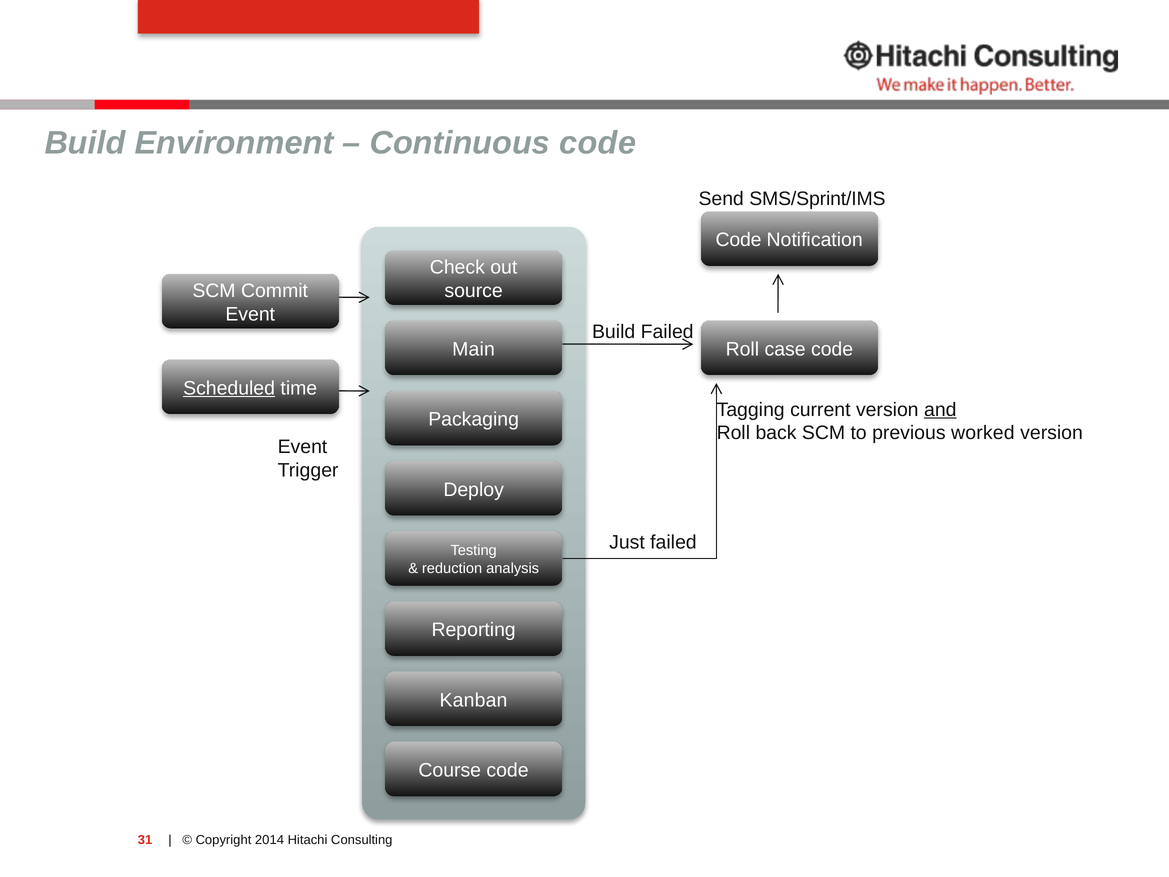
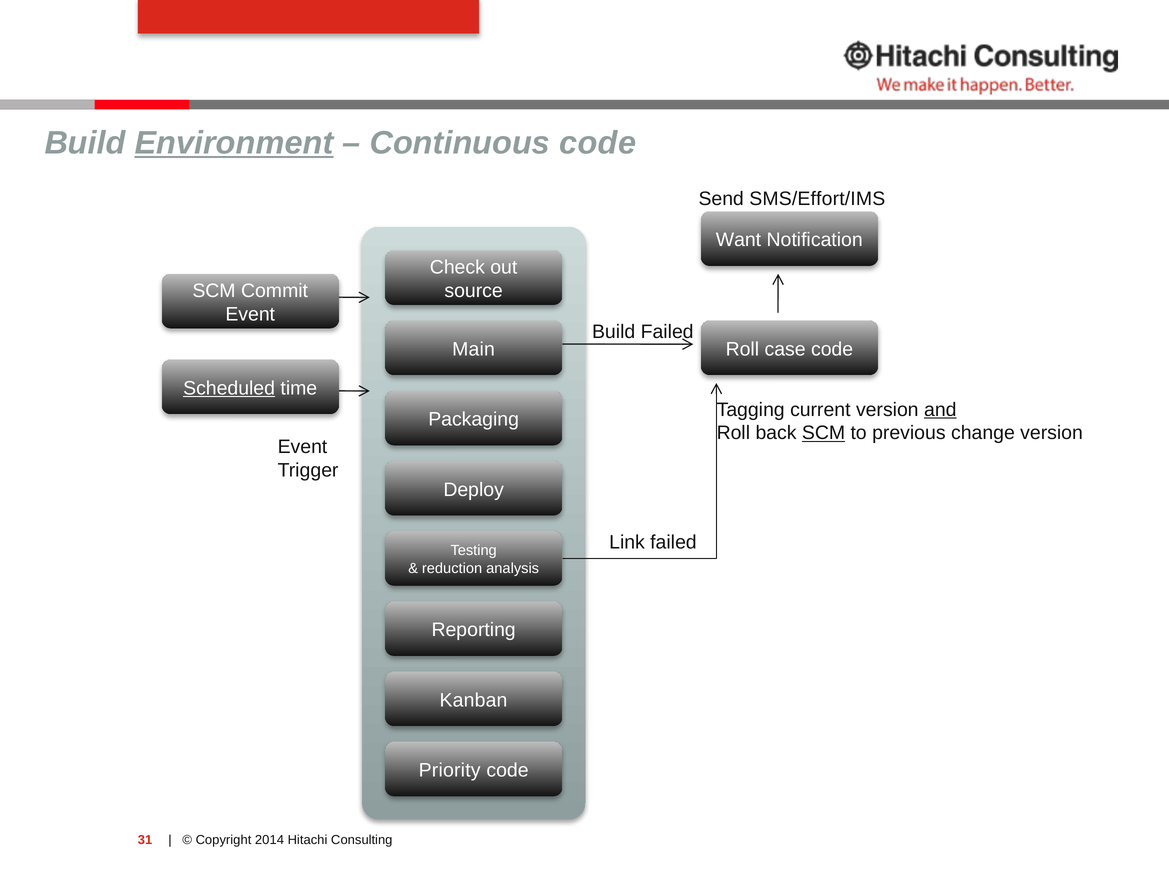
Environment underline: none -> present
SMS/Sprint/IMS: SMS/Sprint/IMS -> SMS/Effort/IMS
Code at (739, 240): Code -> Want
SCM at (824, 433) underline: none -> present
worked: worked -> change
Just: Just -> Link
Course: Course -> Priority
